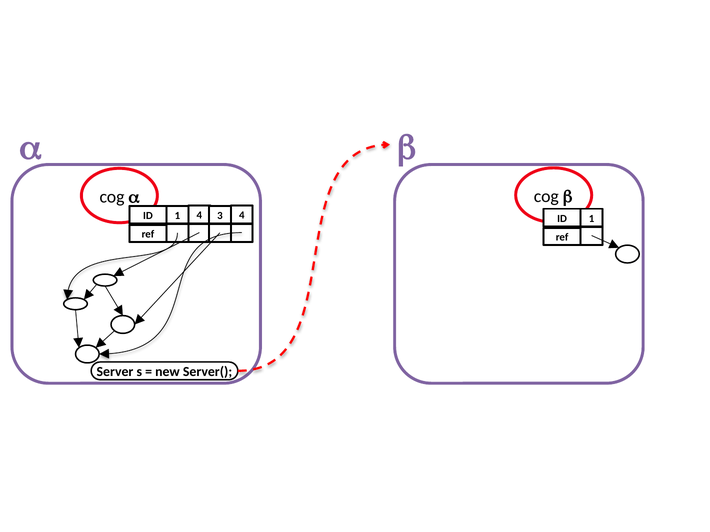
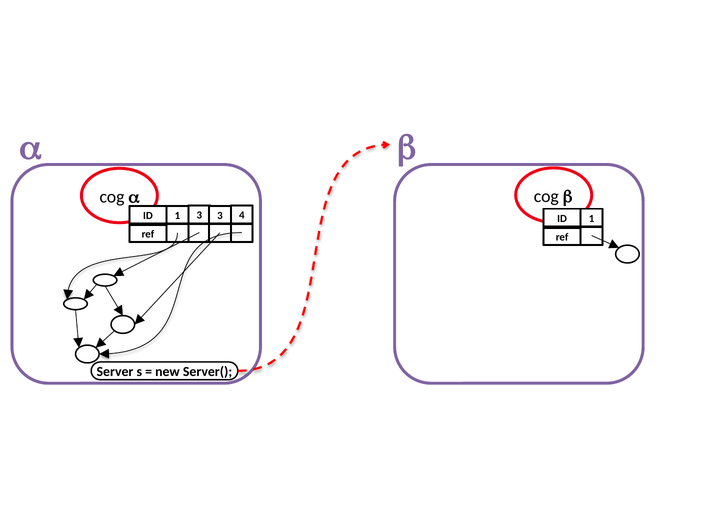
1 4: 4 -> 3
